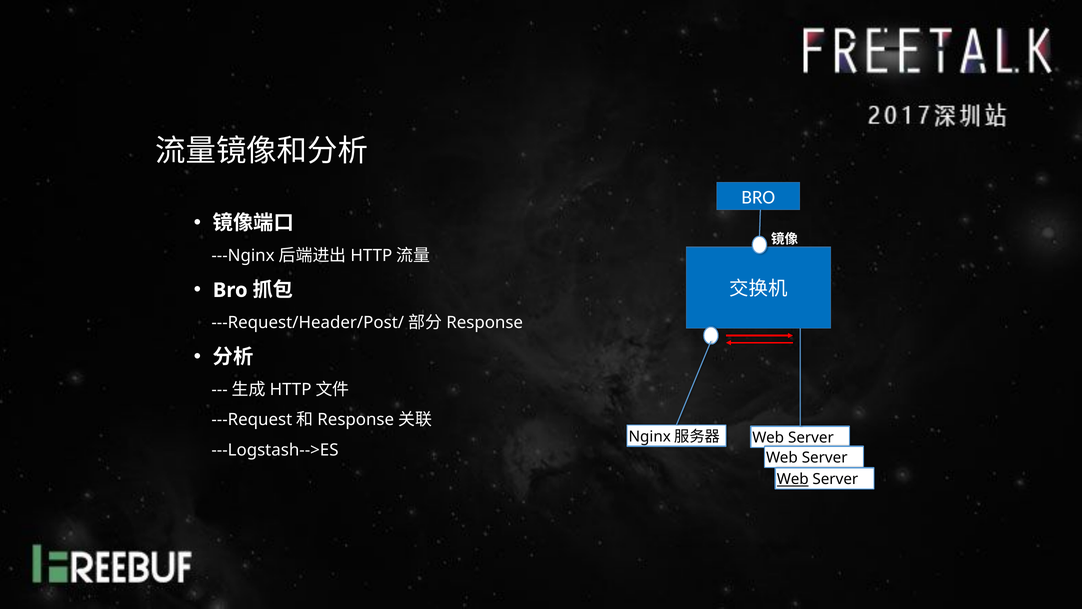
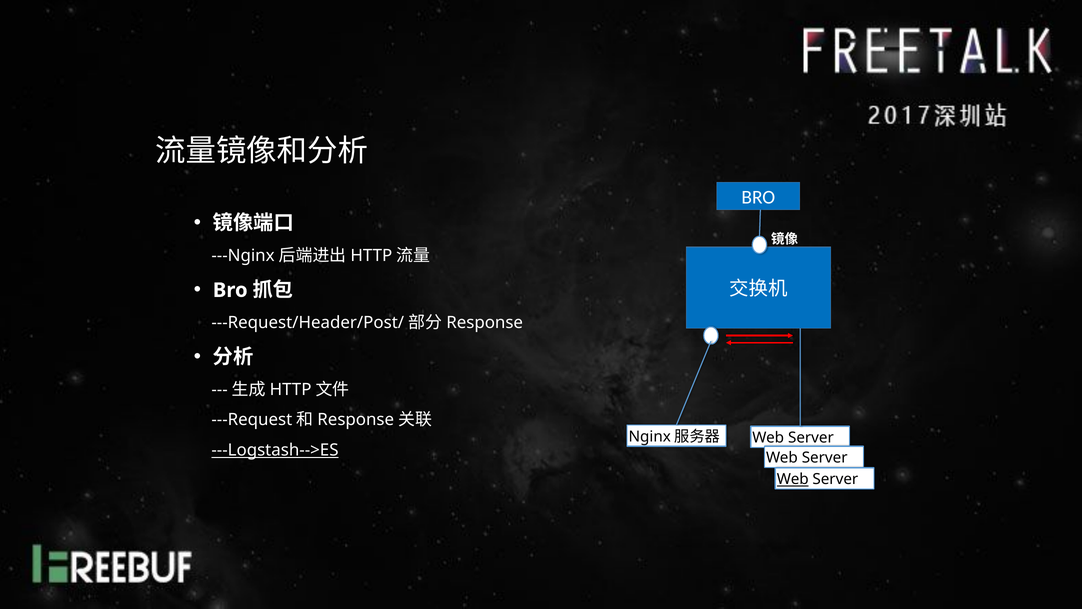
---Logstash-->ES underline: none -> present
